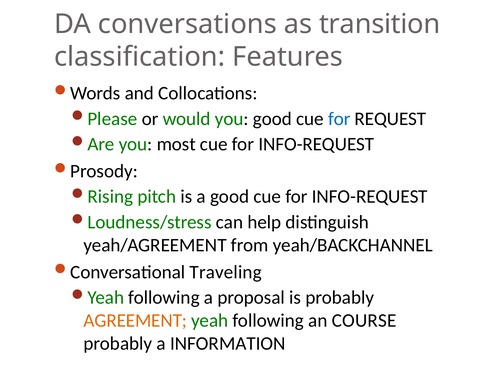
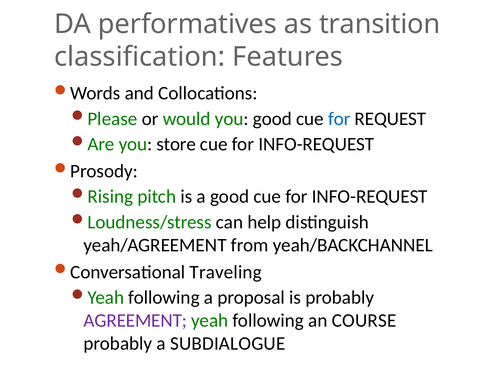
conversations: conversations -> performatives
most: most -> store
AGREEMENT colour: orange -> purple
INFORMATION: INFORMATION -> SUBDIALOGUE
